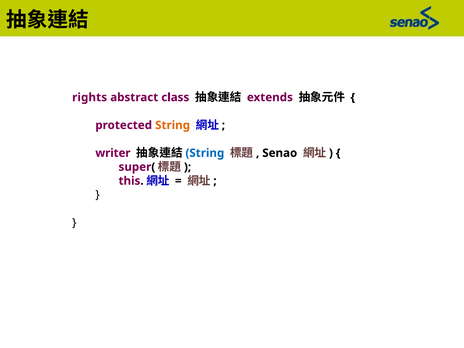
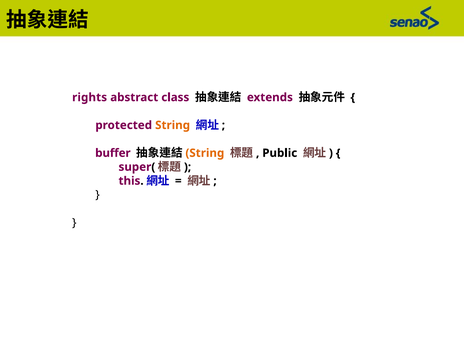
writer: writer -> buffer
String at (205, 153) colour: blue -> orange
Senao: Senao -> Public
